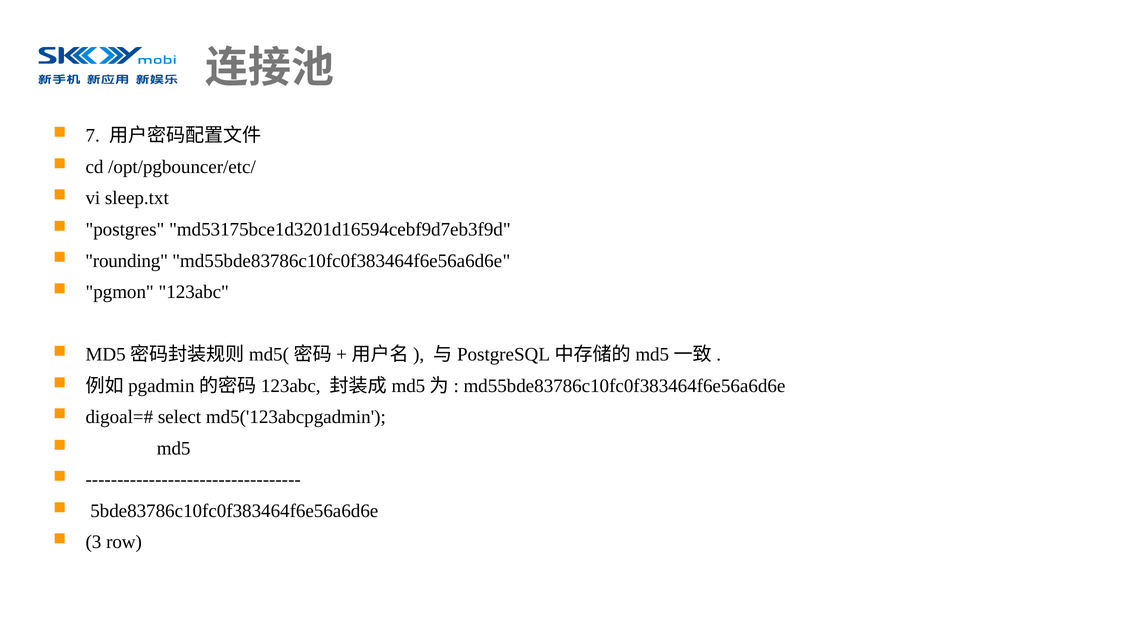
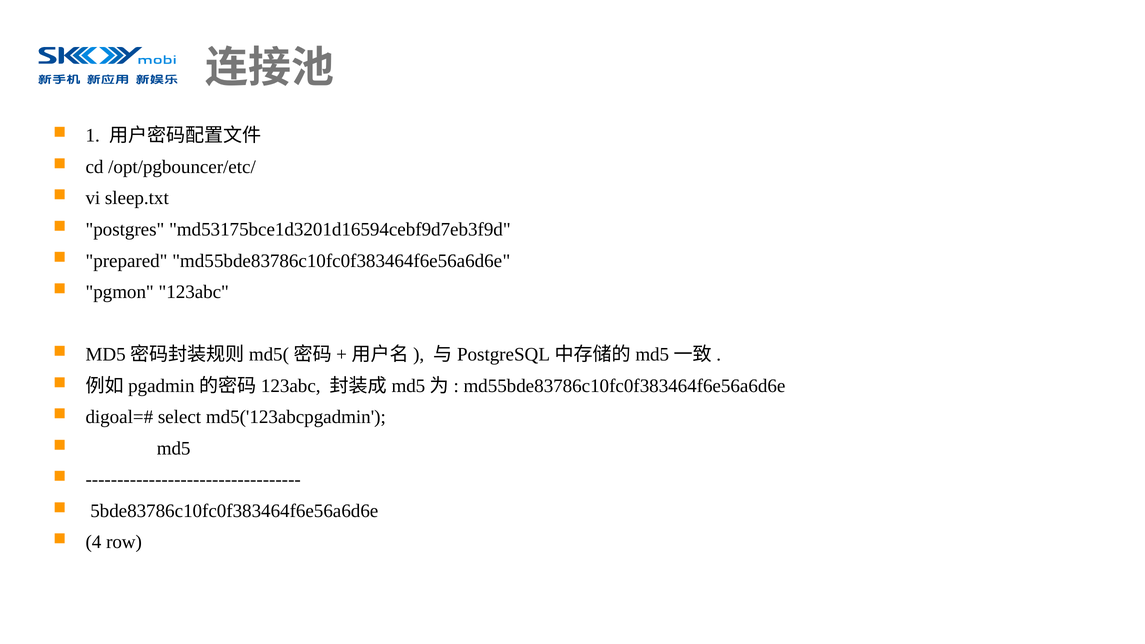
7: 7 -> 1
rounding: rounding -> prepared
3: 3 -> 4
